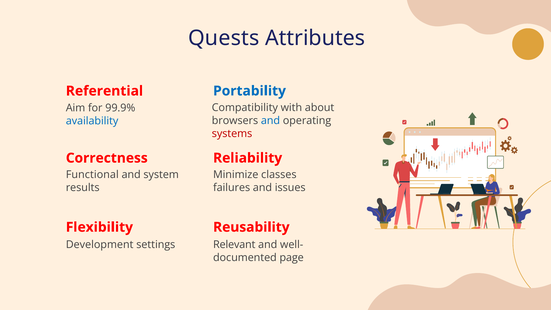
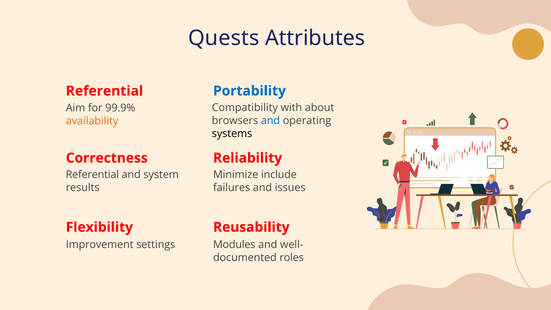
availability colour: blue -> orange
systems colour: red -> black
Functional at (92, 175): Functional -> Referential
classes: classes -> include
Development: Development -> Improvement
Relevant: Relevant -> Modules
page: page -> roles
